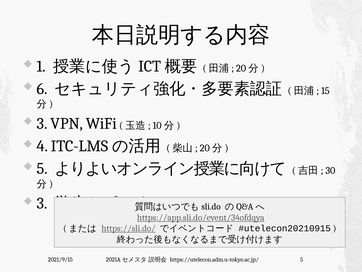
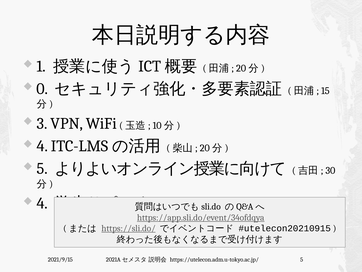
6: 6 -> 0
3 at (42, 203): 3 -> 4
